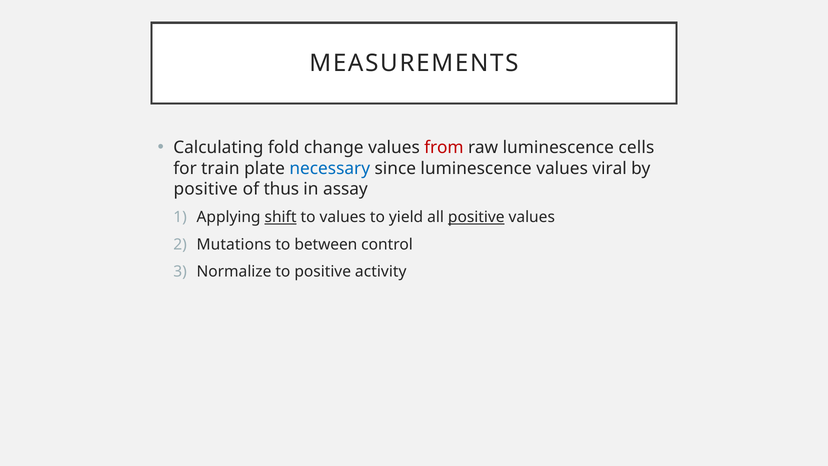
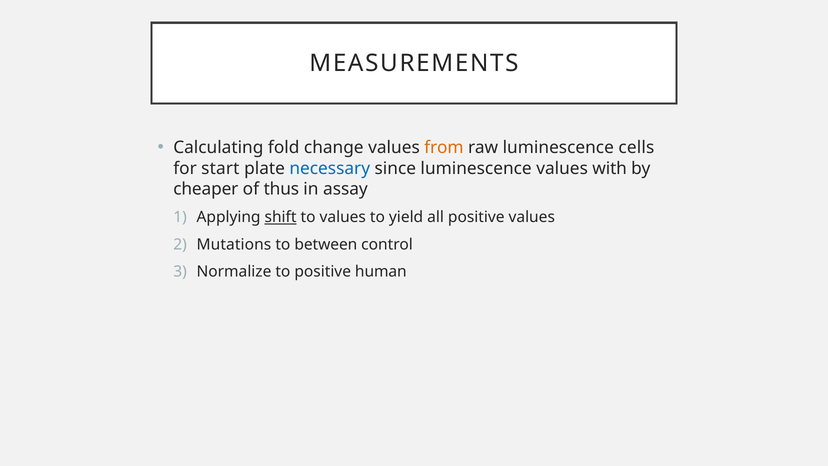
from colour: red -> orange
train: train -> start
viral: viral -> with
positive at (206, 189): positive -> cheaper
positive at (476, 217) underline: present -> none
activity: activity -> human
